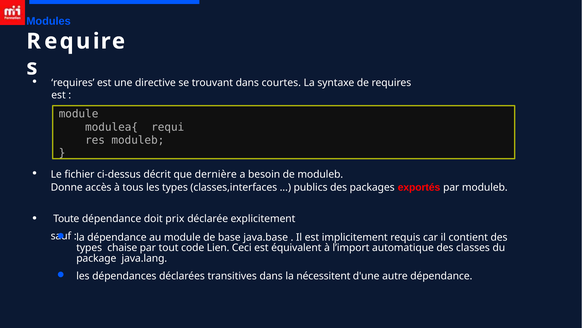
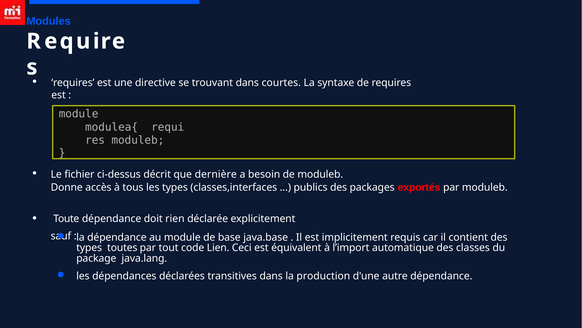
prix: prix -> rien
chaise: chaise -> toutes
nécessitent: nécessitent -> production
